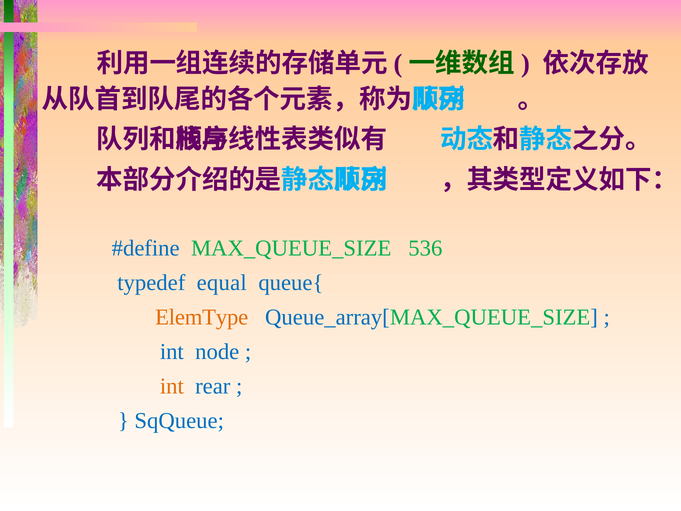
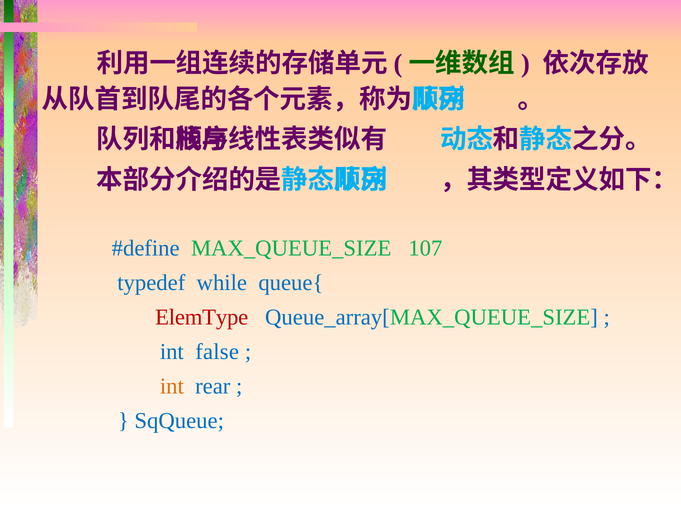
536: 536 -> 107
equal: equal -> while
ElemType colour: orange -> red
node: node -> false
